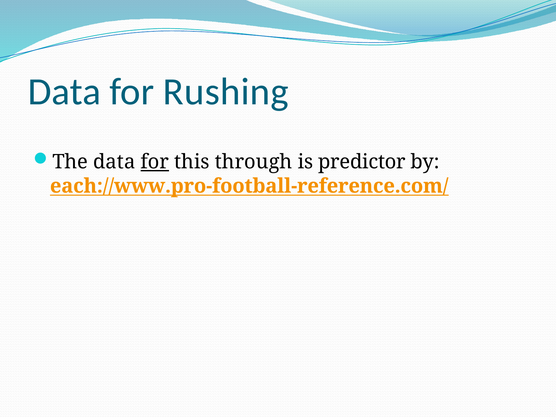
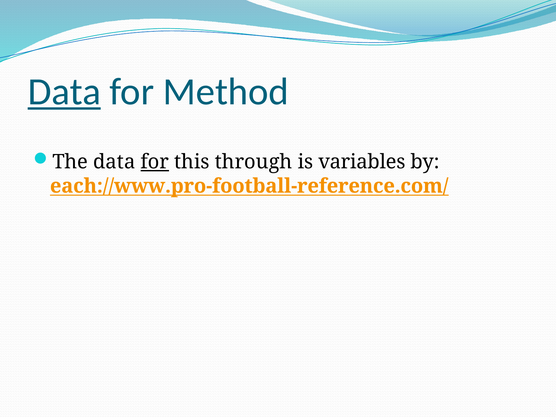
Data at (64, 92) underline: none -> present
Rushing: Rushing -> Method
predictor: predictor -> variables
